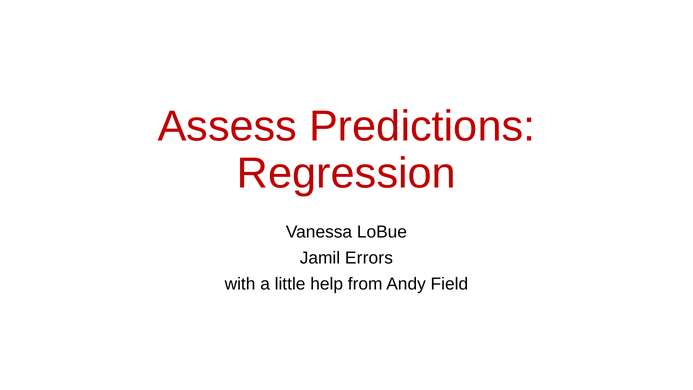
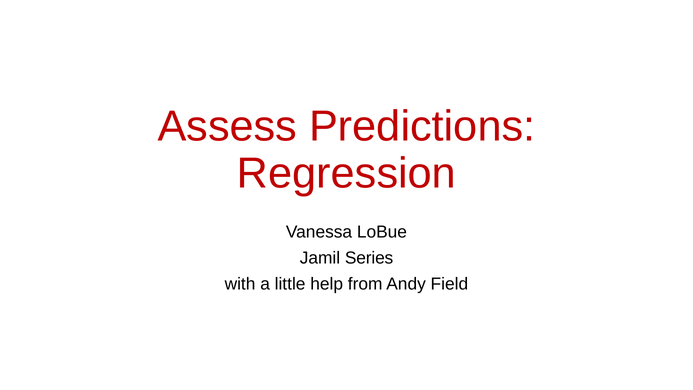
Errors: Errors -> Series
